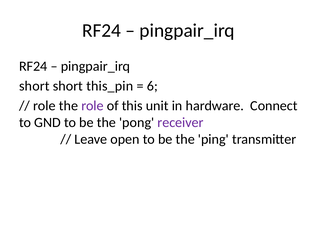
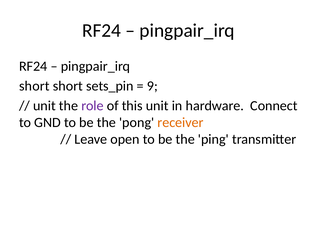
this_pin: this_pin -> sets_pin
6: 6 -> 9
role at (44, 106): role -> unit
receiver colour: purple -> orange
